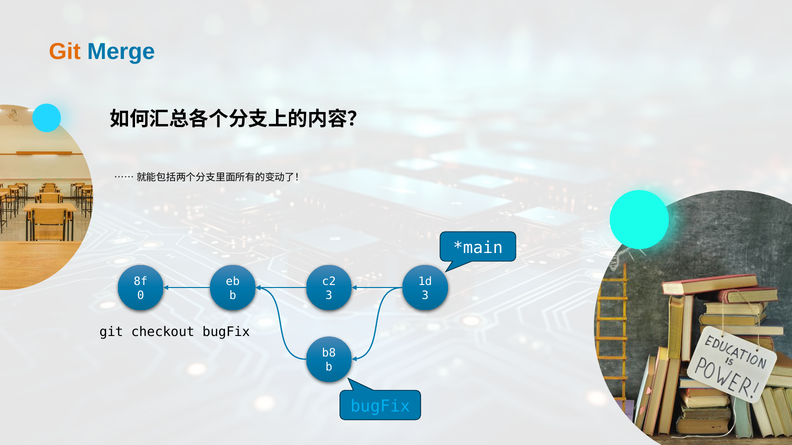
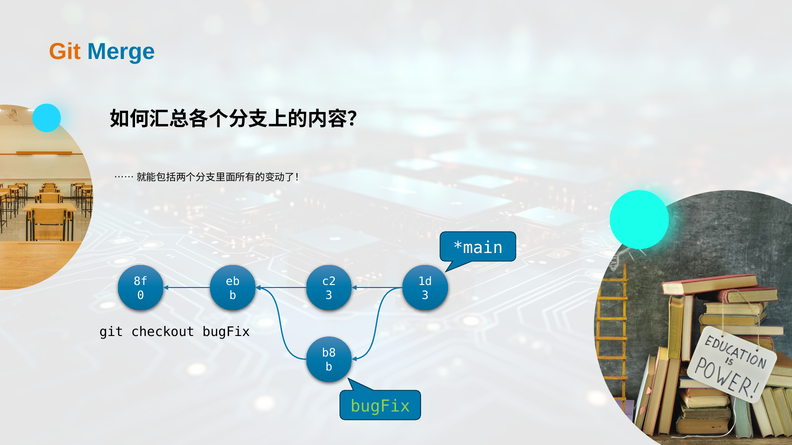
bugFix at (380, 407) colour: light blue -> light green
